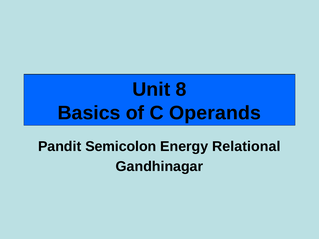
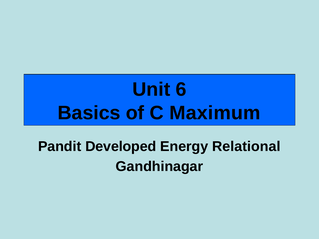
8: 8 -> 6
Operands: Operands -> Maximum
Semicolon: Semicolon -> Developed
